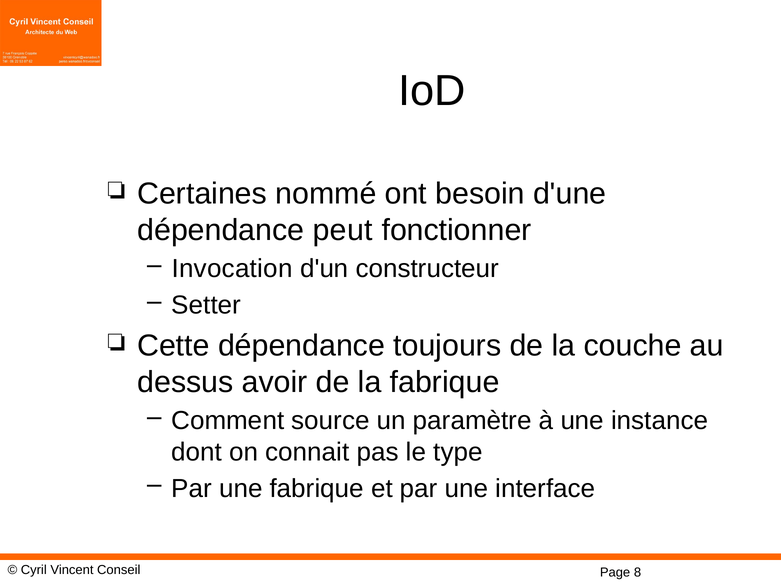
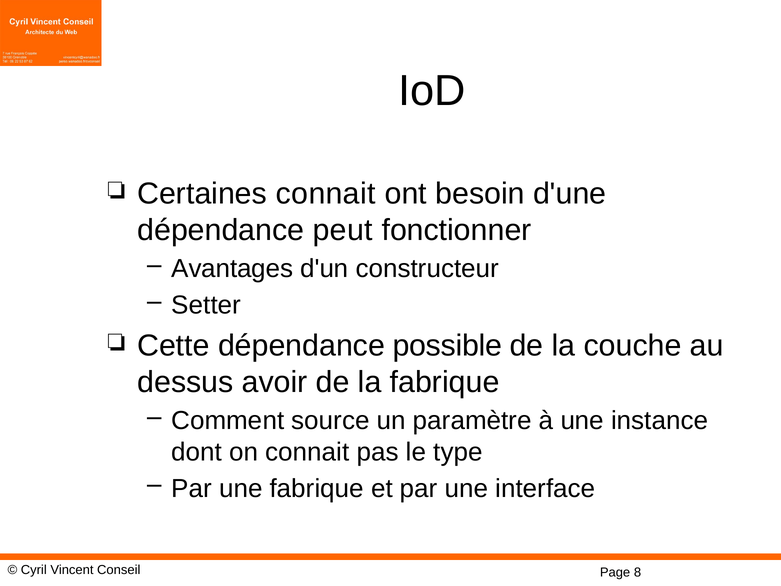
Certaines nommé: nommé -> connait
Invocation: Invocation -> Avantages
toujours: toujours -> possible
